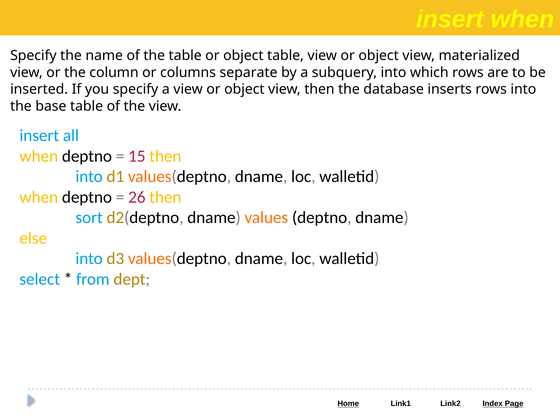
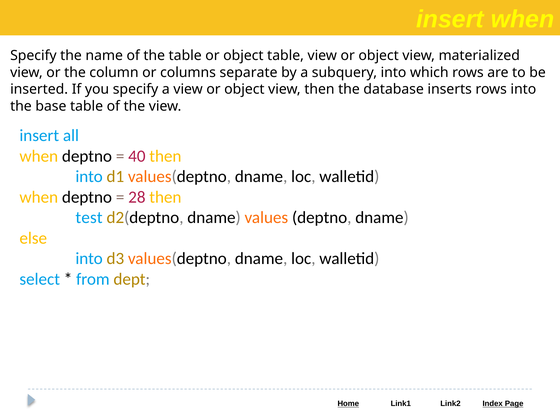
15: 15 -> 40
26: 26 -> 28
sort: sort -> test
